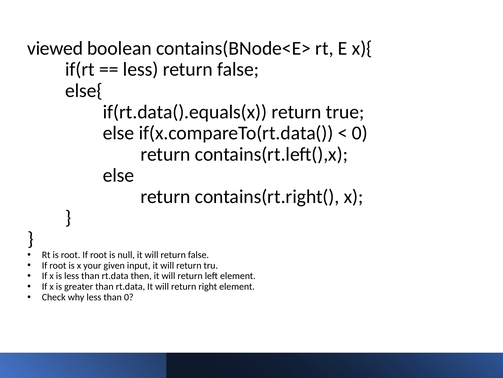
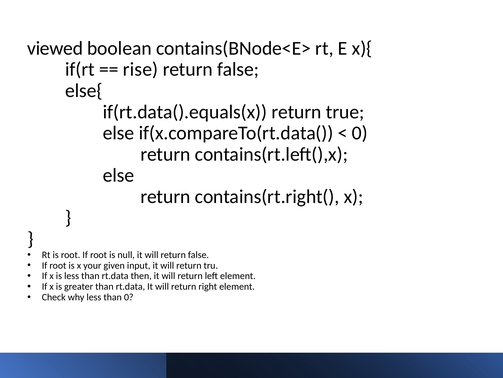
less at (141, 69): less -> rise
